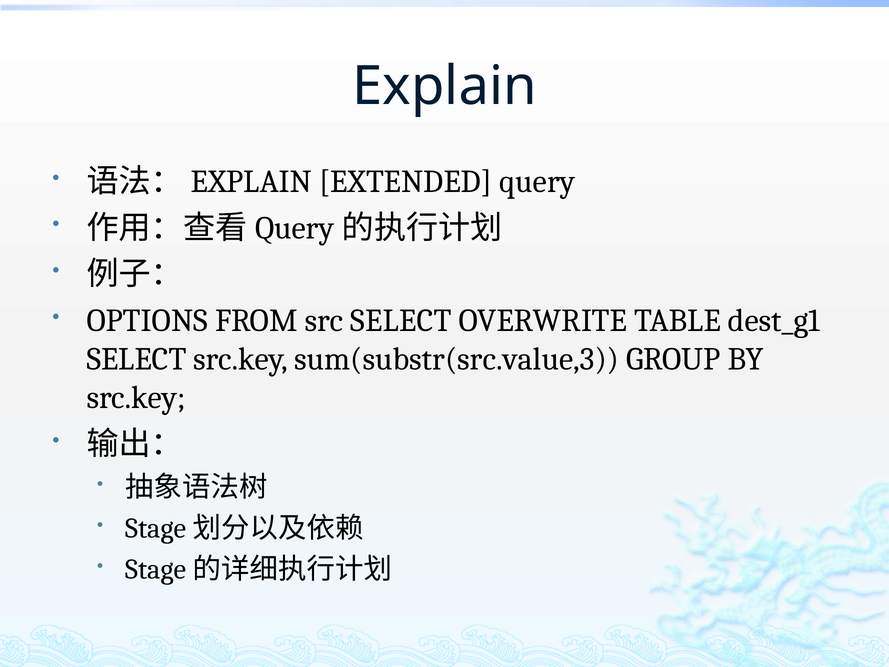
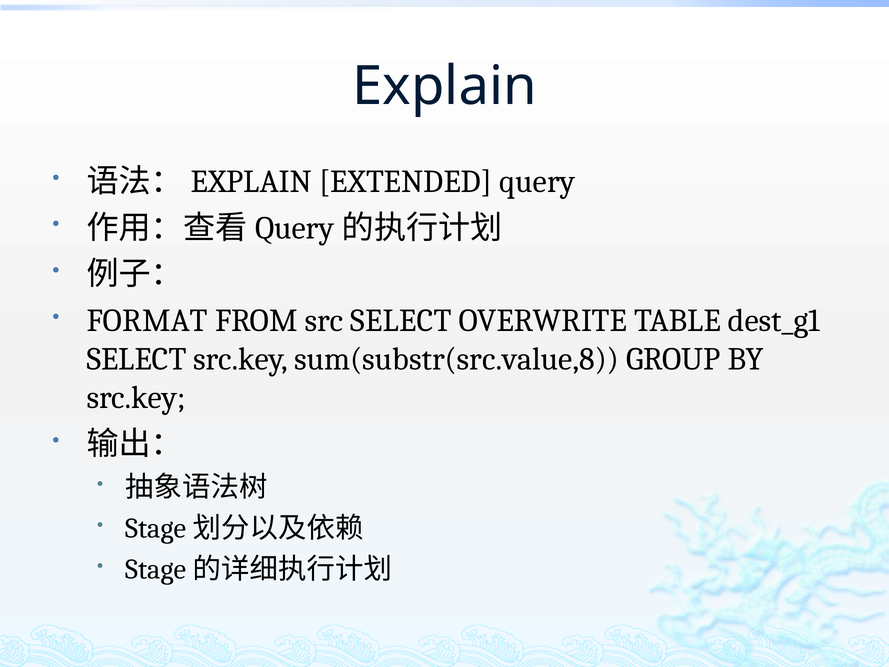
OPTIONS: OPTIONS -> FORMAT
sum(substr(src.value,3: sum(substr(src.value,3 -> sum(substr(src.value,8
